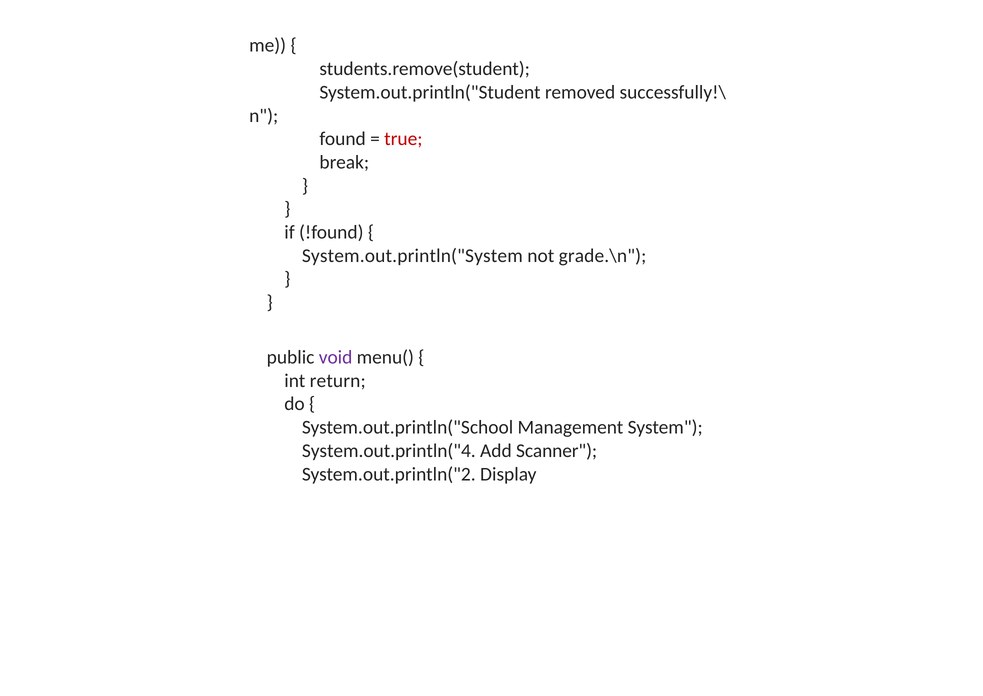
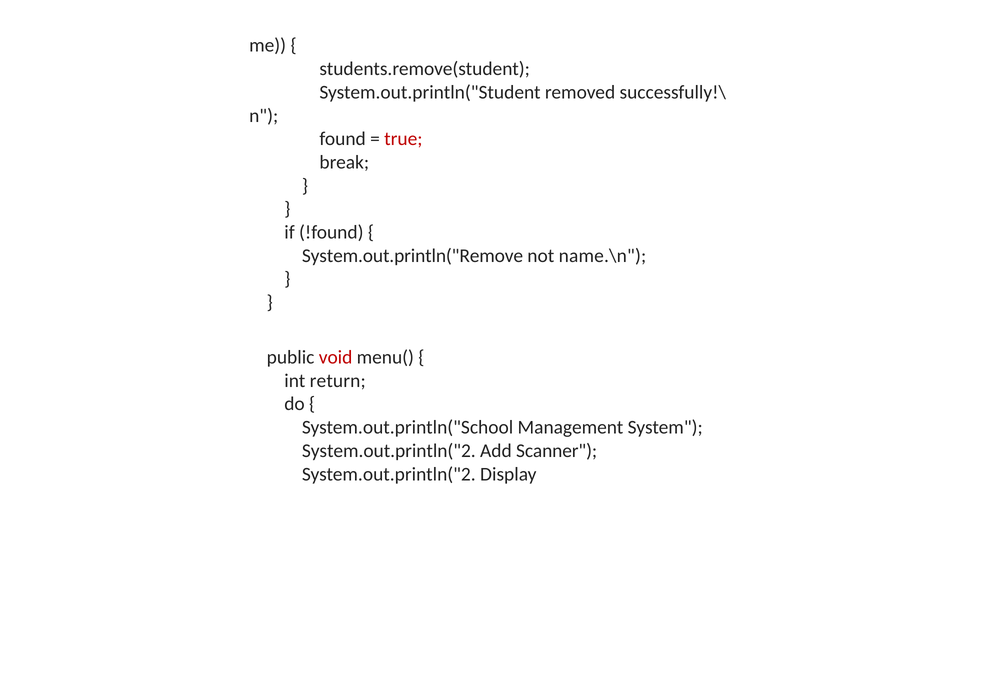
System.out.println("System: System.out.println("System -> System.out.println("Remove
grade.\n: grade.\n -> name.\n
void colour: purple -> red
System.out.println("4 at (389, 450): System.out.println("4 -> System.out.println("2
